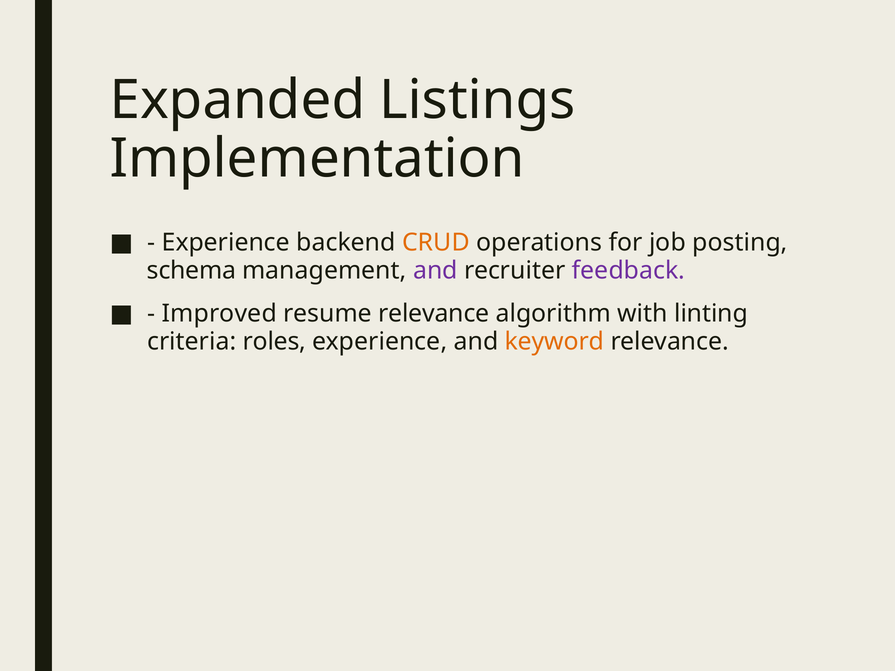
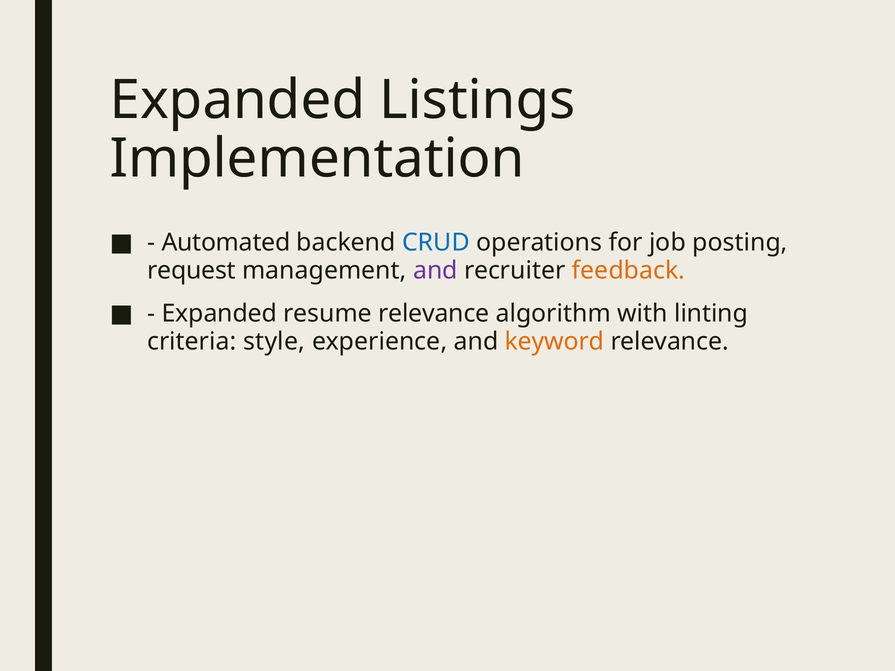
Experience at (226, 242): Experience -> Automated
CRUD colour: orange -> blue
schema: schema -> request
feedback colour: purple -> orange
Improved at (219, 313): Improved -> Expanded
roles: roles -> style
